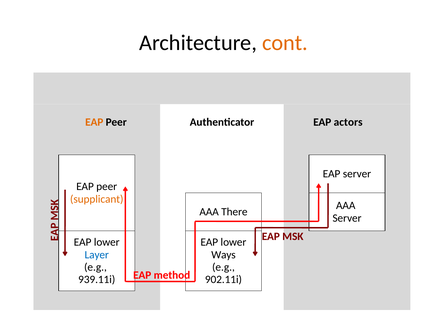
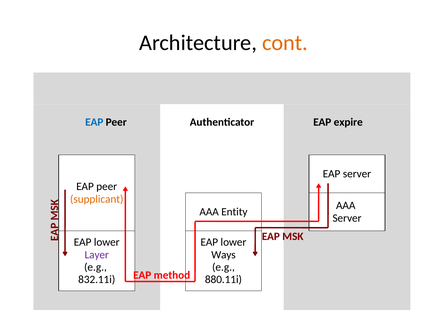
EAP at (94, 122) colour: orange -> blue
actors: actors -> expire
There: There -> Entity
Layer colour: blue -> purple
939.11i: 939.11i -> 832.11i
902.11i: 902.11i -> 880.11i
